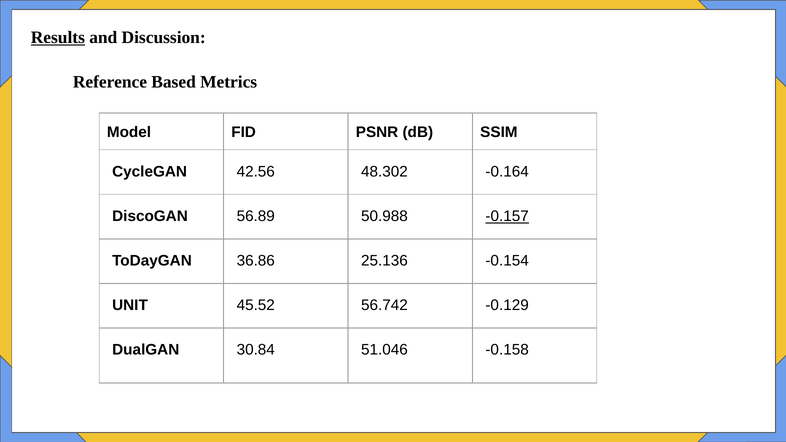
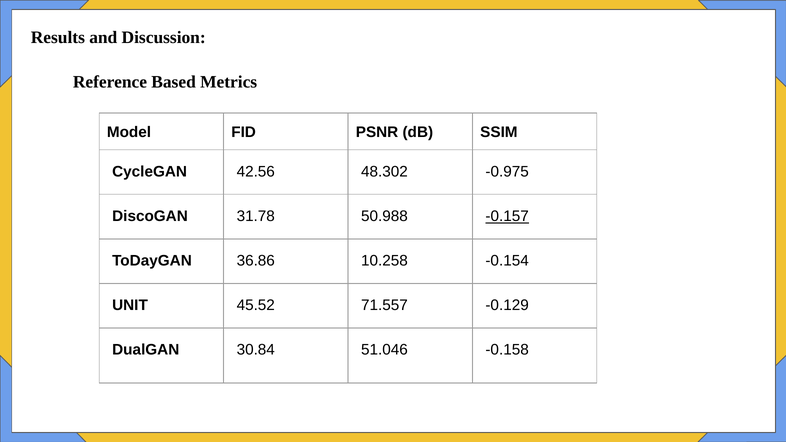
Results underline: present -> none
-0.164: -0.164 -> -0.975
56.89: 56.89 -> 31.78
25.136: 25.136 -> 10.258
56.742: 56.742 -> 71.557
